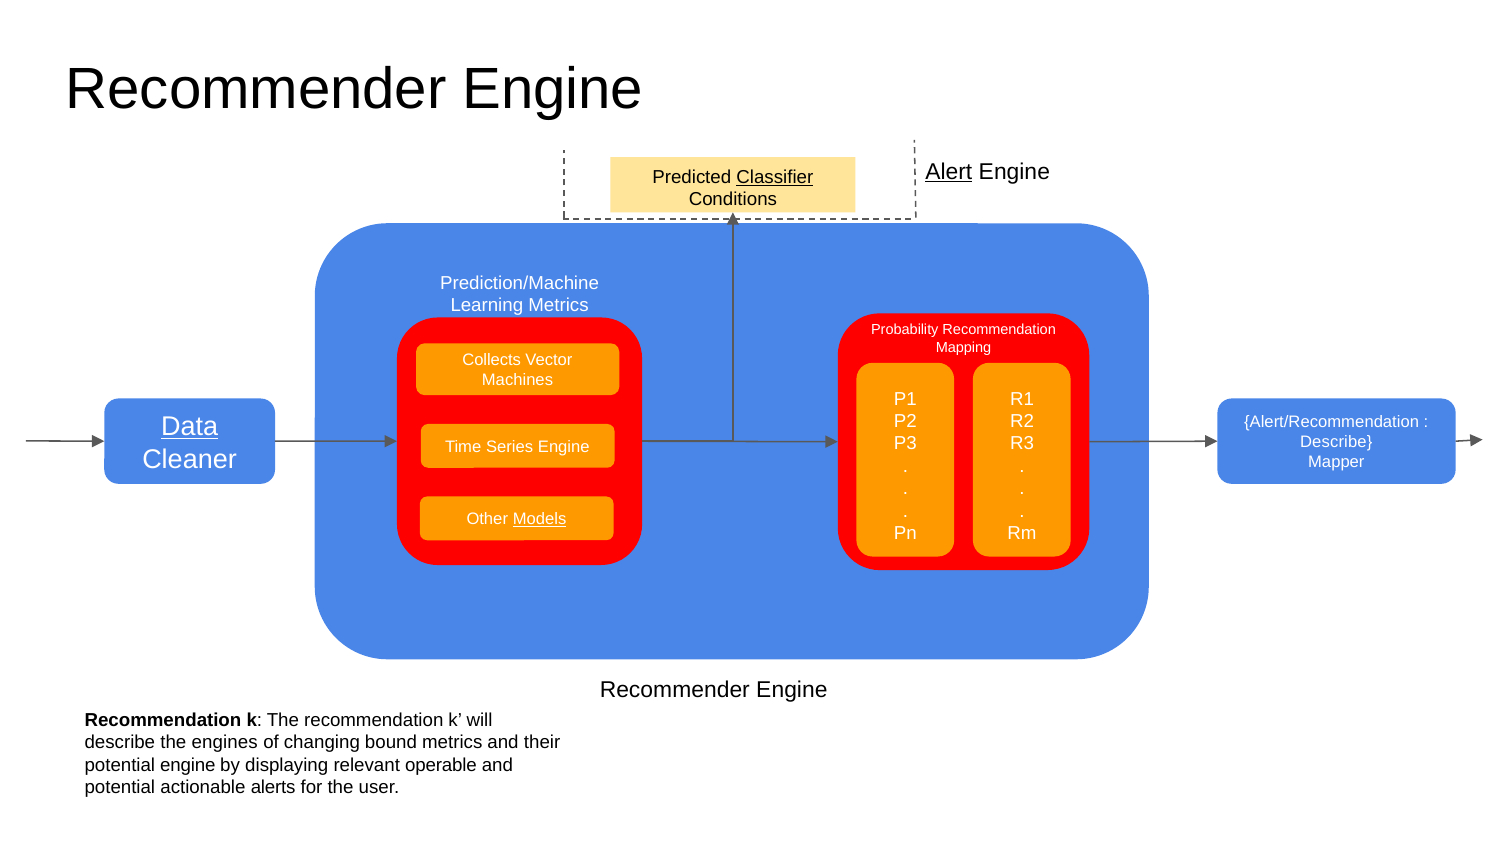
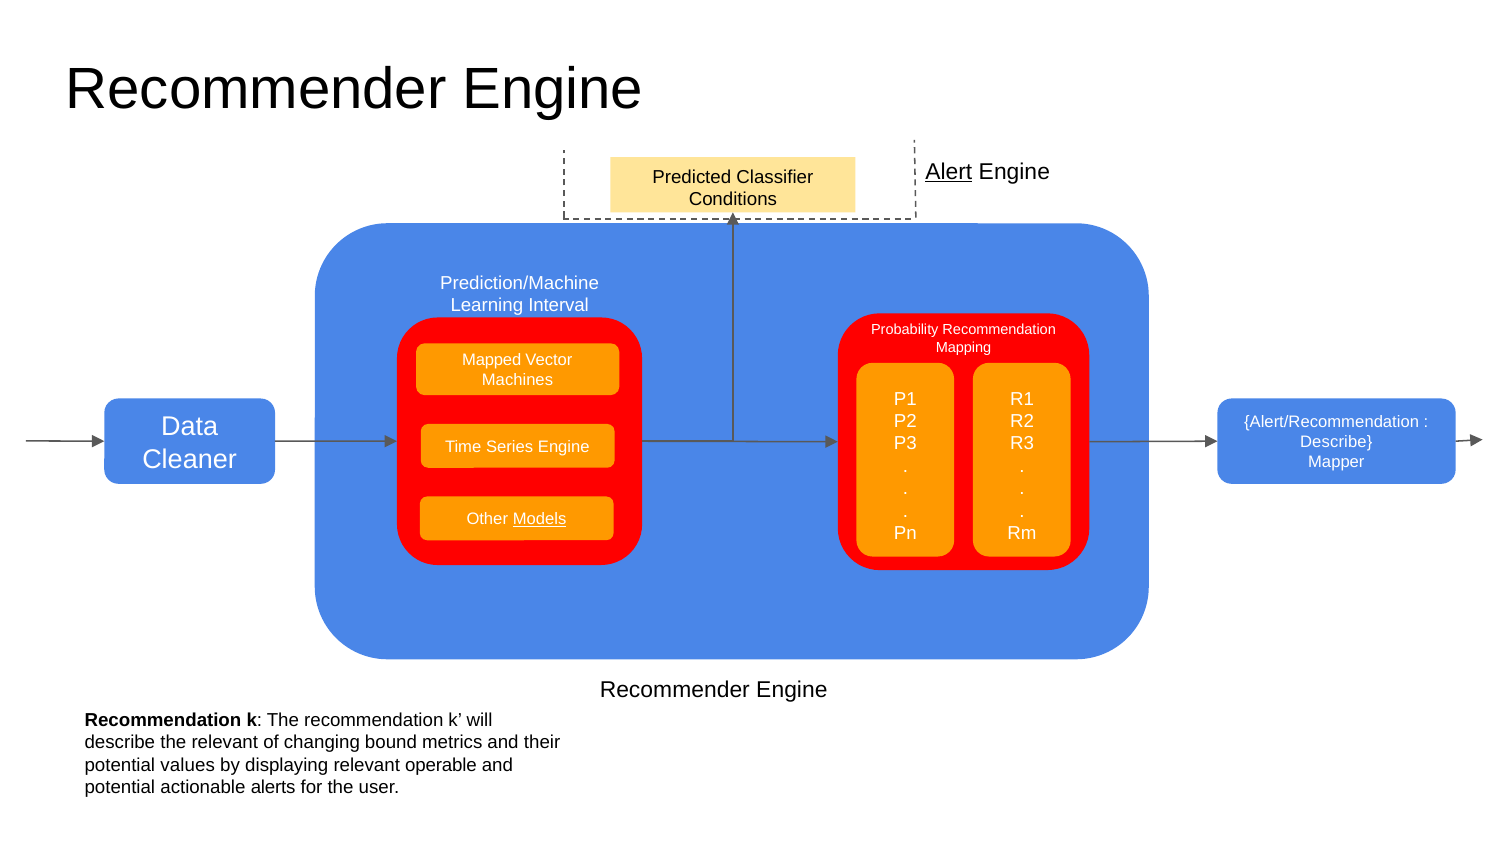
Classifier underline: present -> none
Learning Metrics: Metrics -> Interval
Collects: Collects -> Mapped
Data underline: present -> none
the engines: engines -> relevant
potential engine: engine -> values
